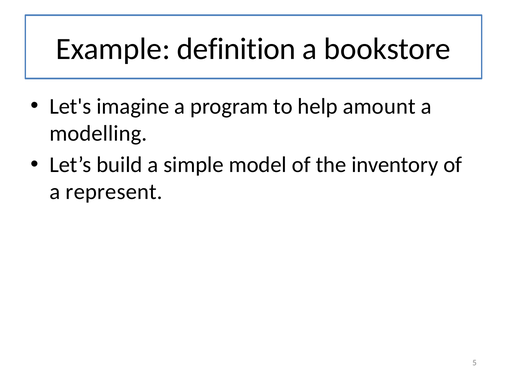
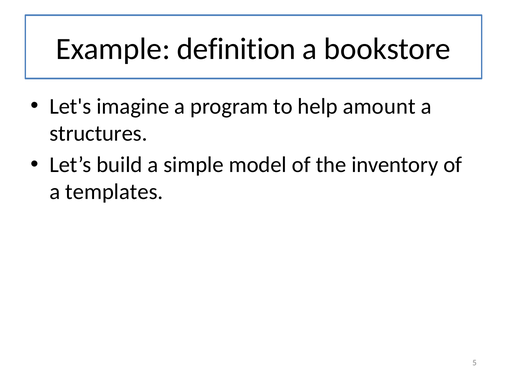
modelling: modelling -> structures
represent: represent -> templates
